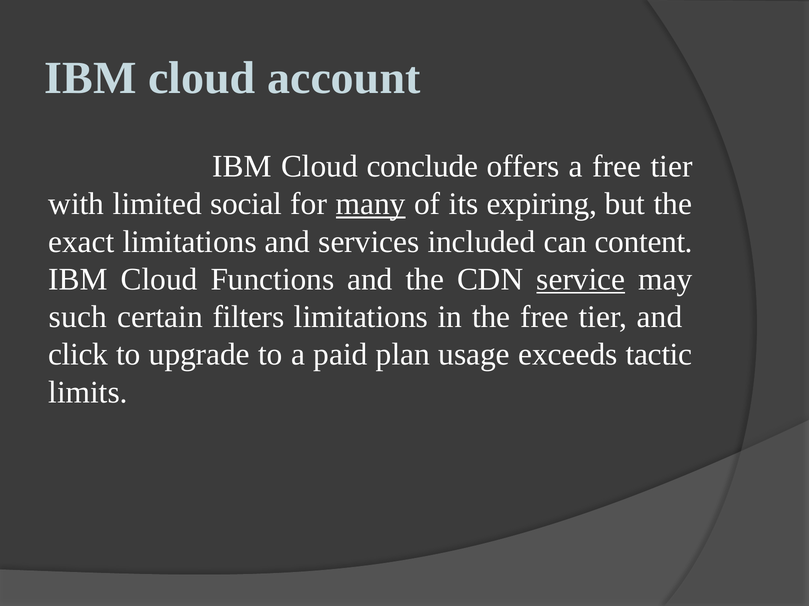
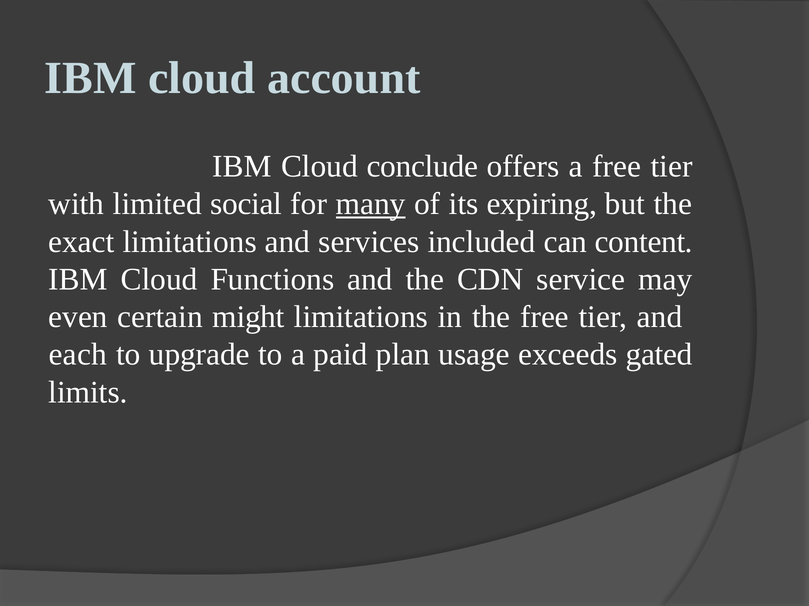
service underline: present -> none
such: such -> even
filters: filters -> might
click: click -> each
tactic: tactic -> gated
